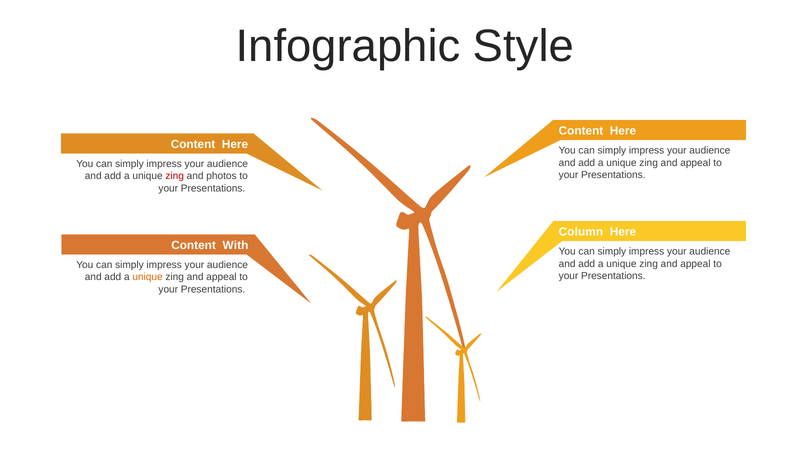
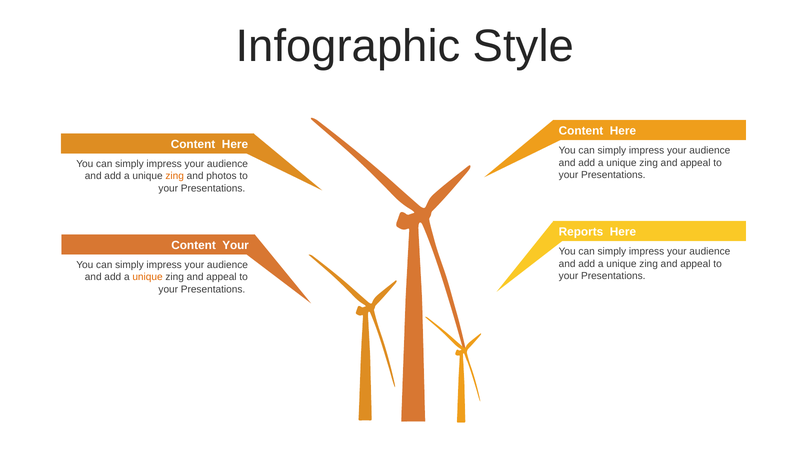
zing at (175, 176) colour: red -> orange
Column: Column -> Reports
Content With: With -> Your
